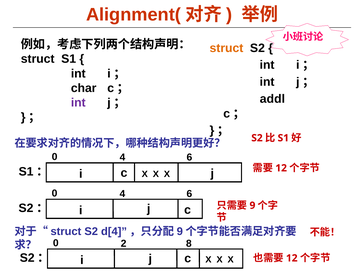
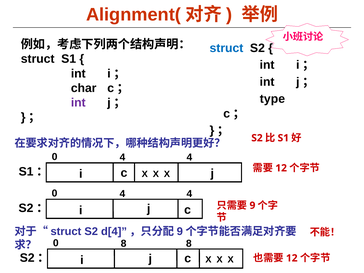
struct at (226, 48) colour: orange -> blue
addl: addl -> type
6 at (189, 157): 6 -> 4
6 at (189, 194): 6 -> 4
0 2: 2 -> 8
